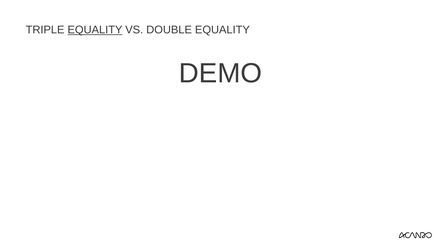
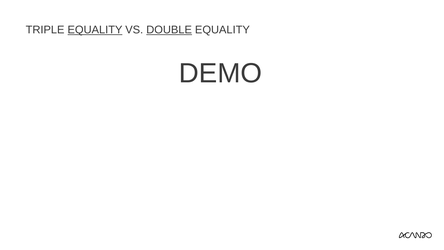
DOUBLE underline: none -> present
